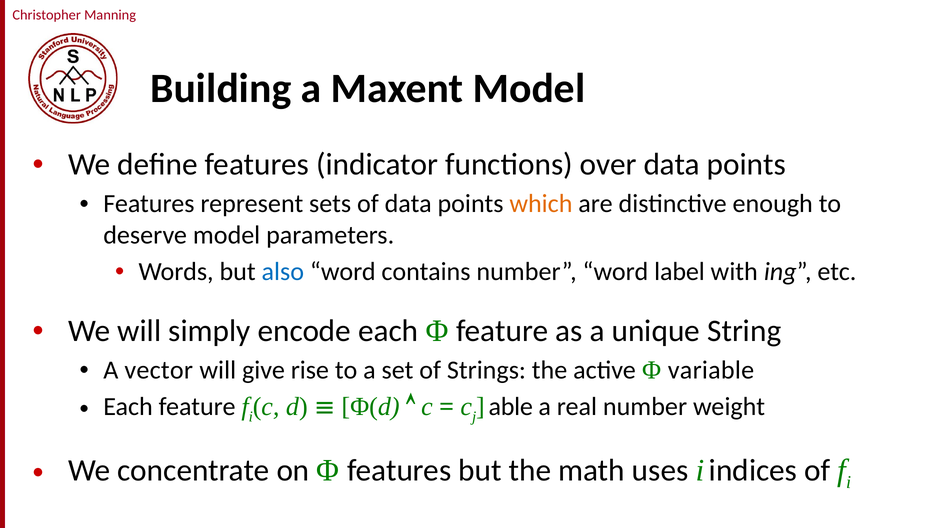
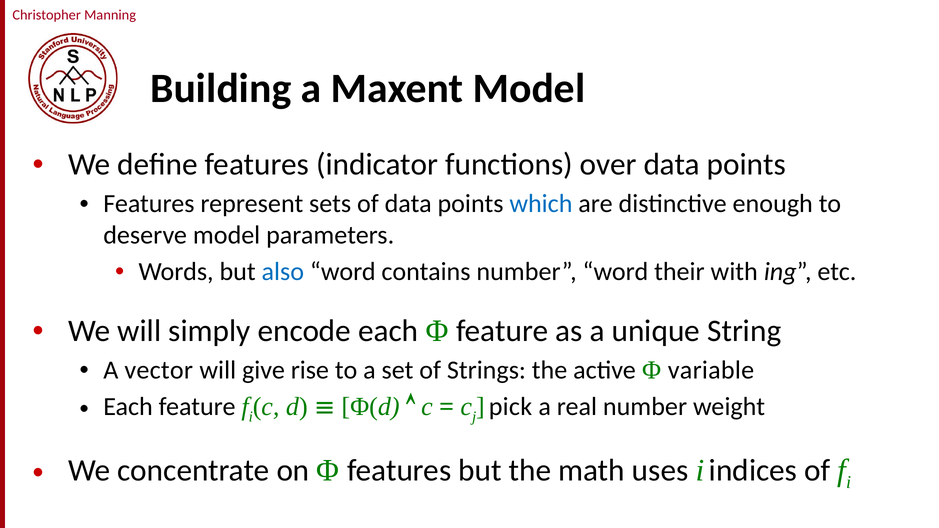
which colour: orange -> blue
label: label -> their
able: able -> pick
